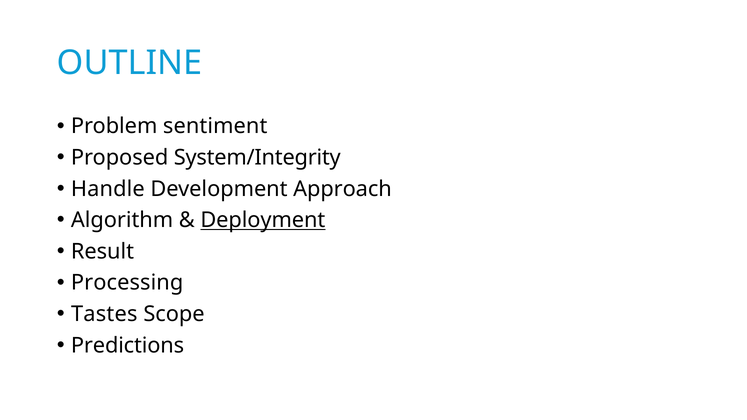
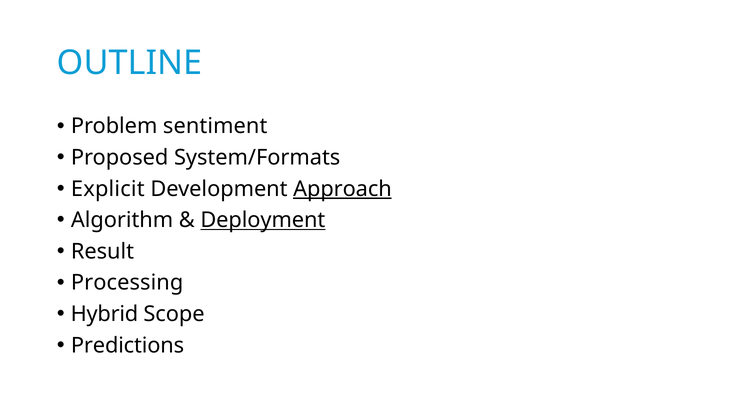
System/Integrity: System/Integrity -> System/Formats
Handle: Handle -> Explicit
Approach underline: none -> present
Tastes: Tastes -> Hybrid
